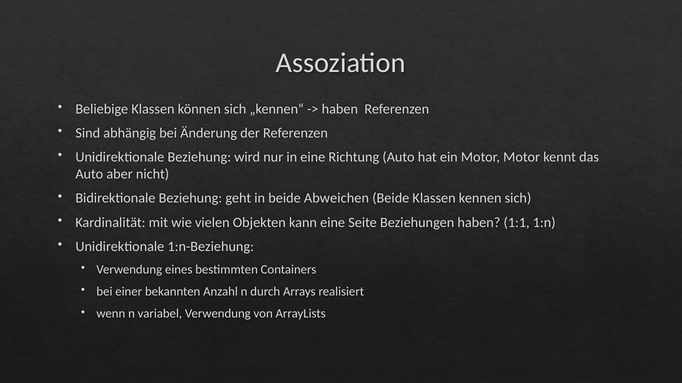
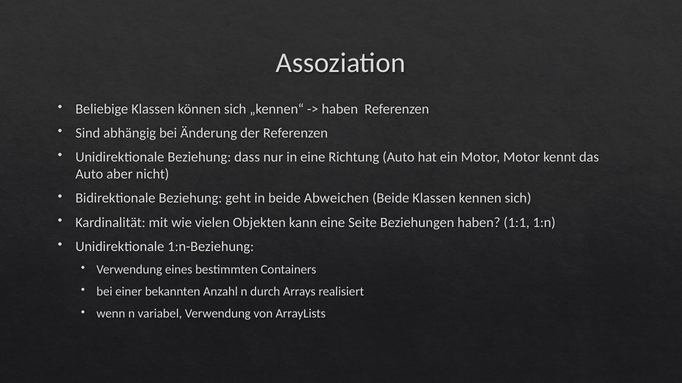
wird: wird -> dass
